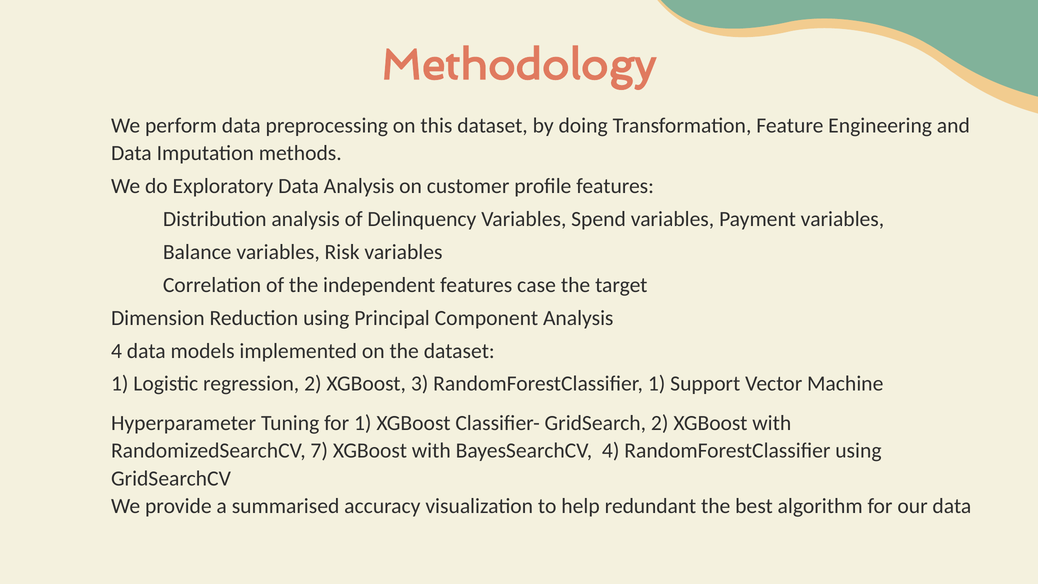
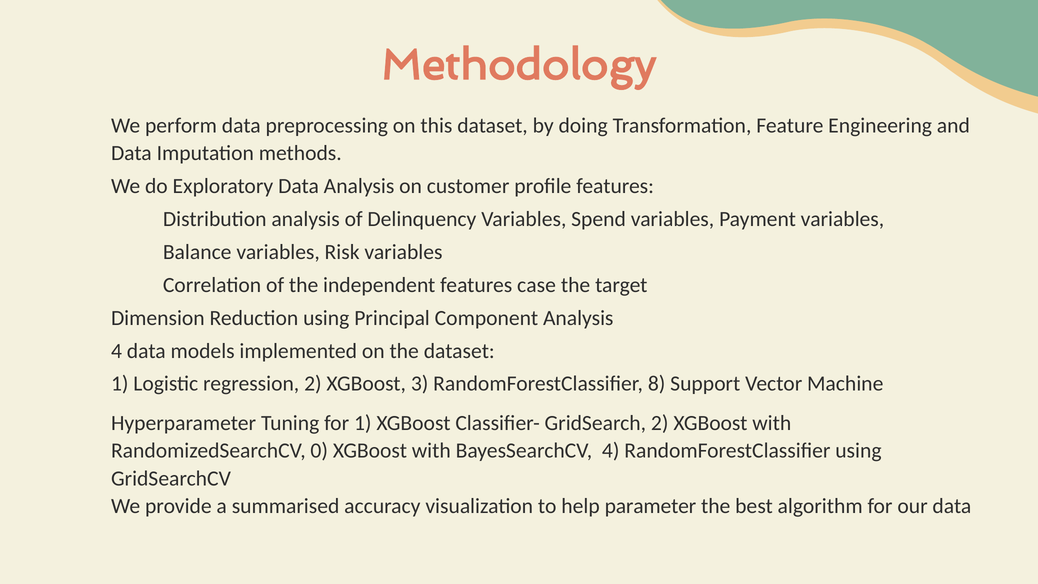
RandomForestClassifier 1: 1 -> 8
7: 7 -> 0
redundant: redundant -> parameter
